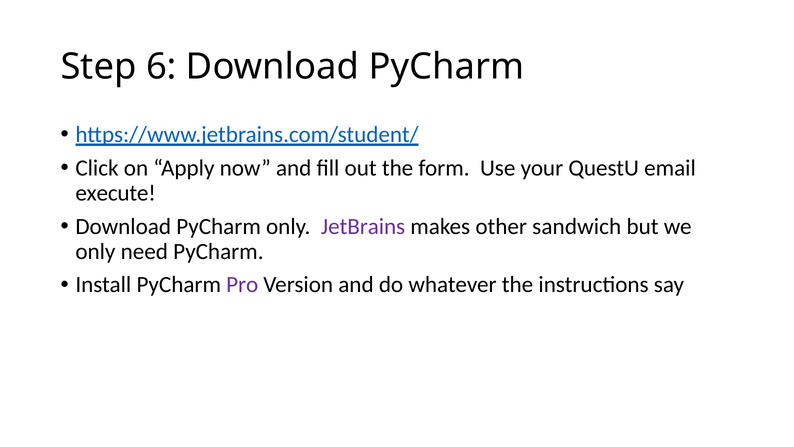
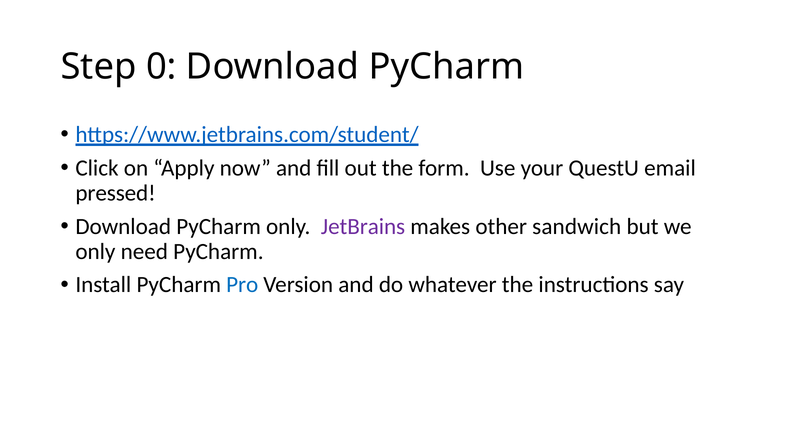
6: 6 -> 0
execute: execute -> pressed
Pro colour: purple -> blue
